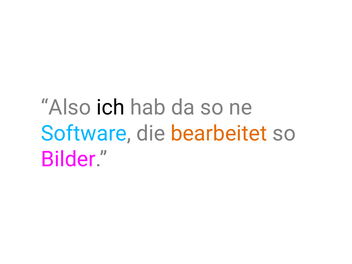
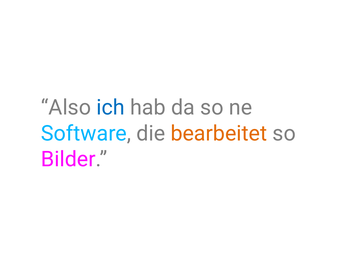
ich colour: black -> blue
